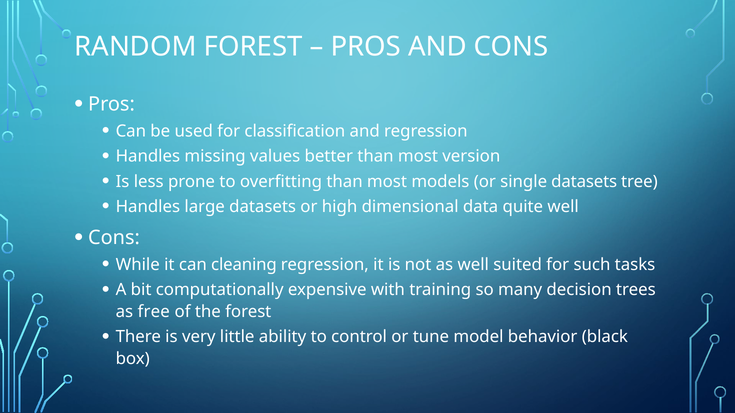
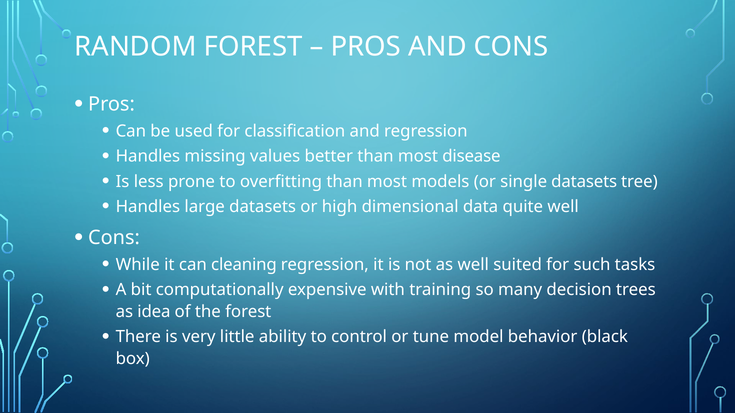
version: version -> disease
free: free -> idea
